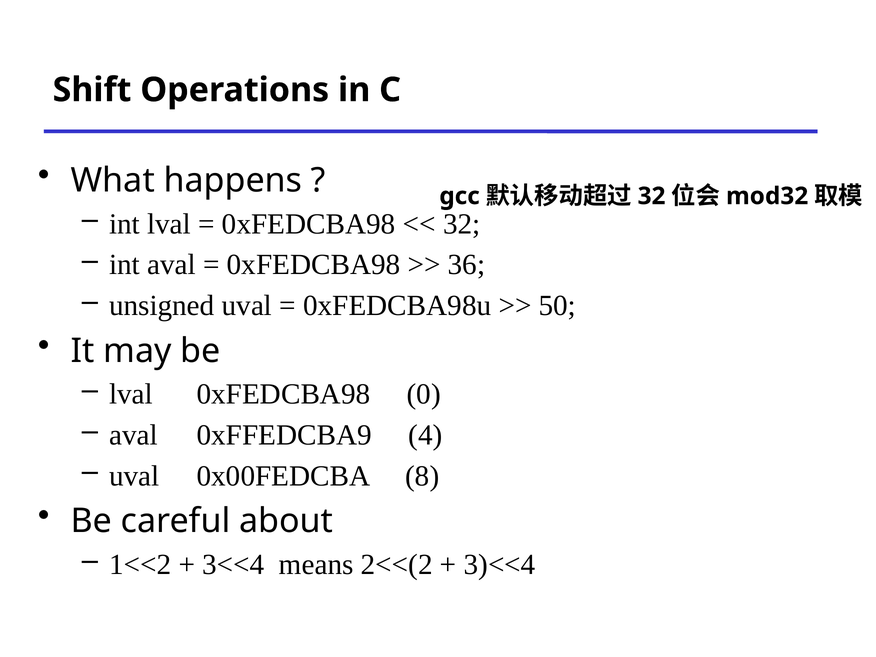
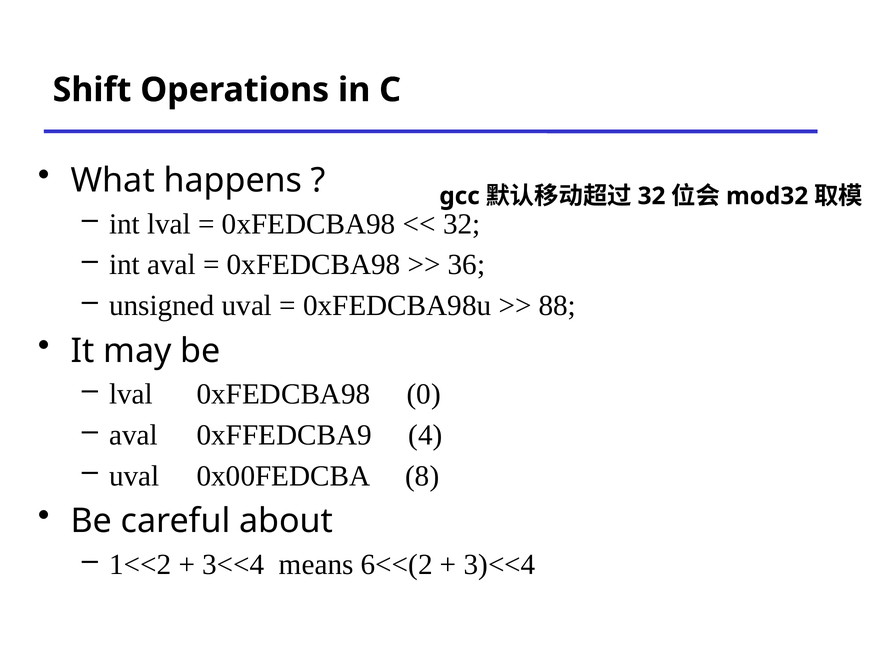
50: 50 -> 88
2<<(2: 2<<(2 -> 6<<(2
